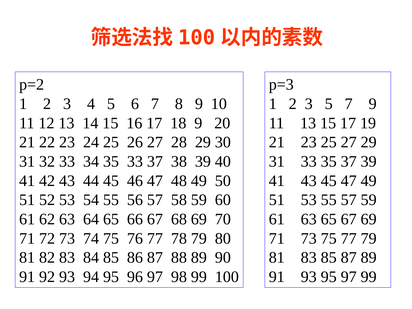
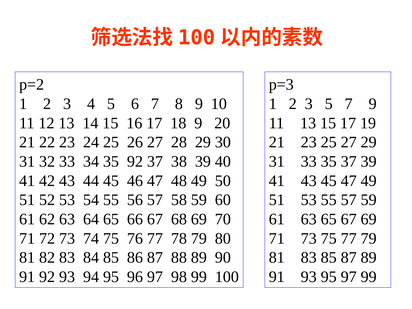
35 33: 33 -> 92
